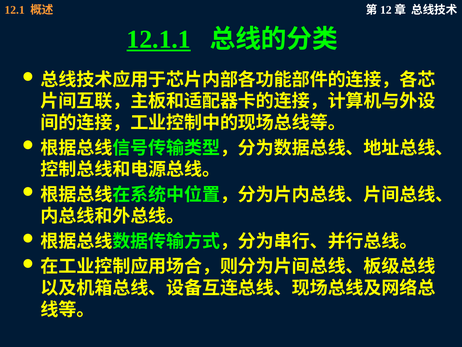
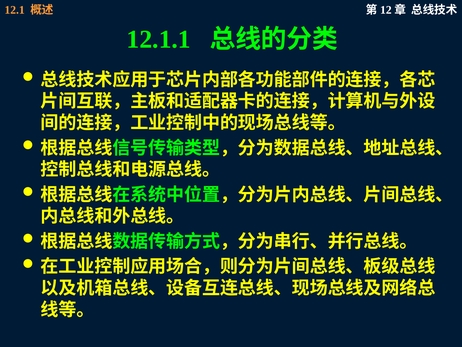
12.1.1 underline: present -> none
